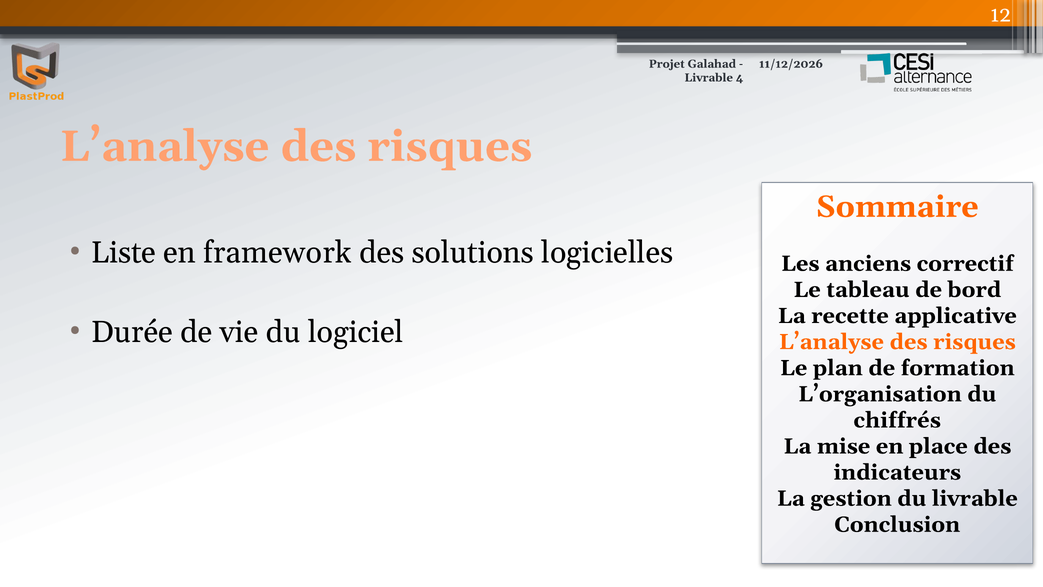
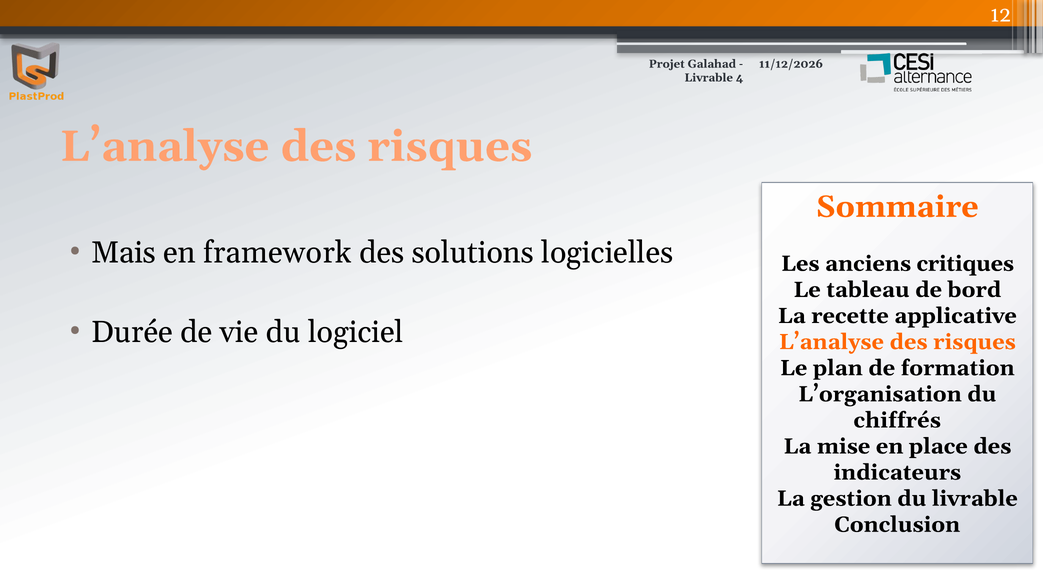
Liste: Liste -> Mais
correctif: correctif -> critiques
